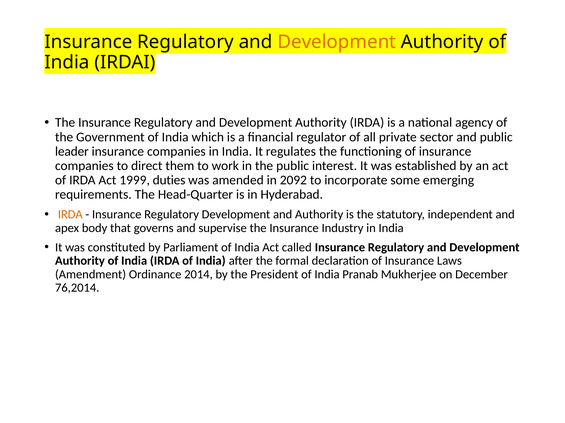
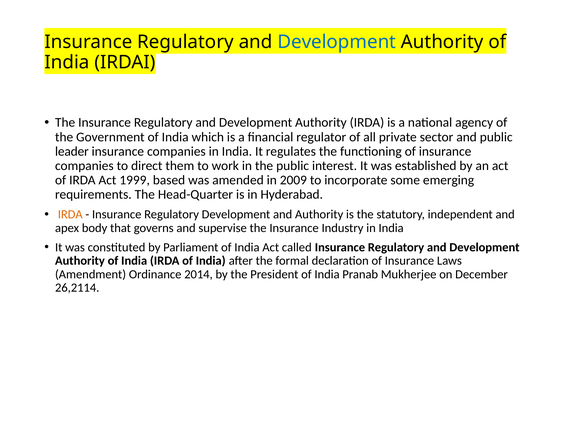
Development at (337, 42) colour: orange -> blue
duties: duties -> based
2092: 2092 -> 2009
76,2014: 76,2014 -> 26,2114
